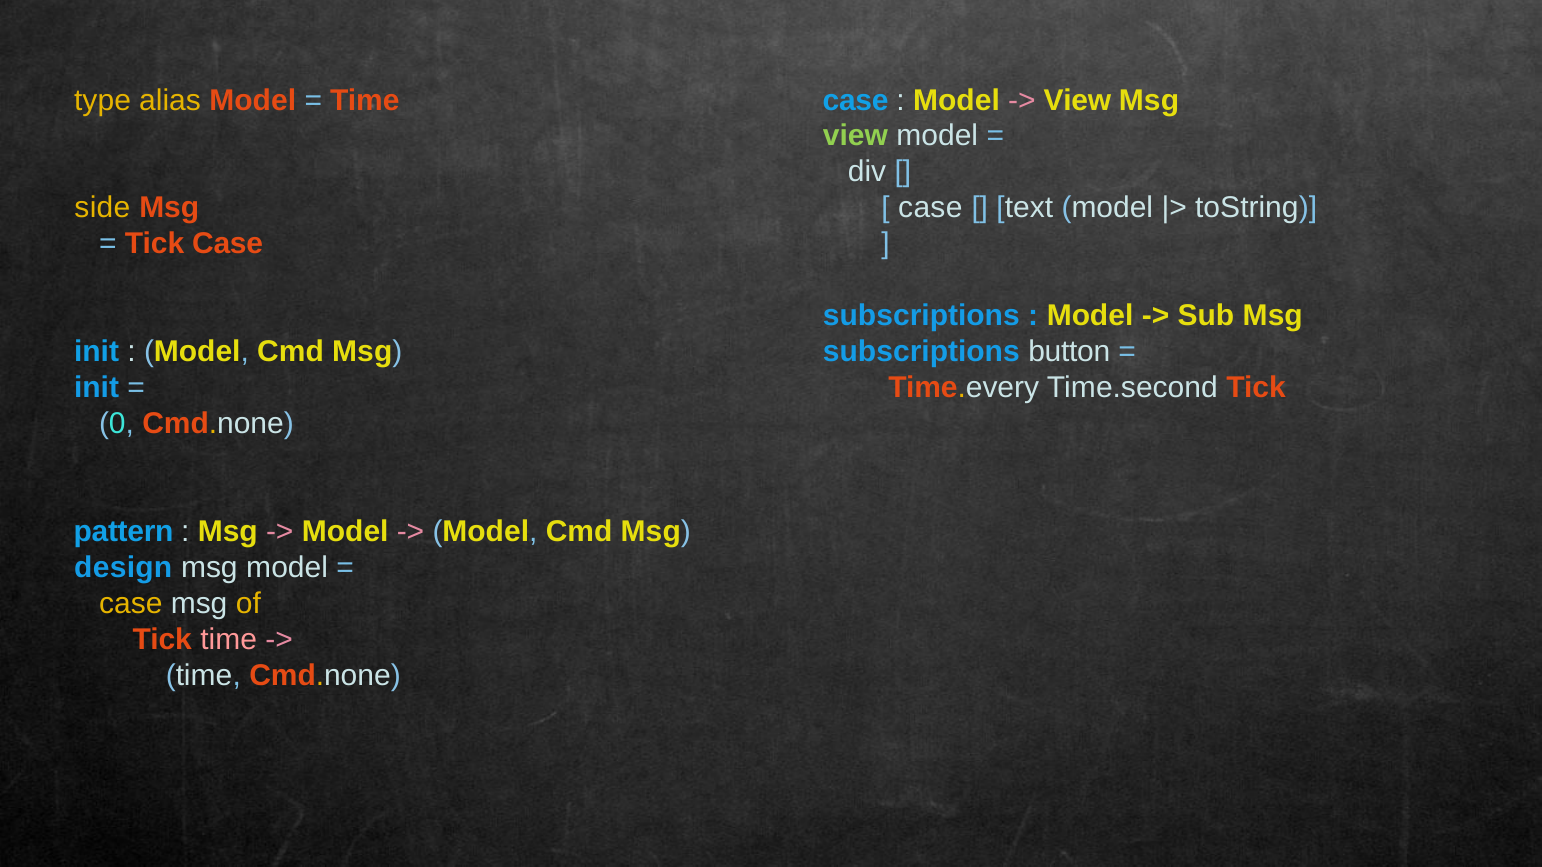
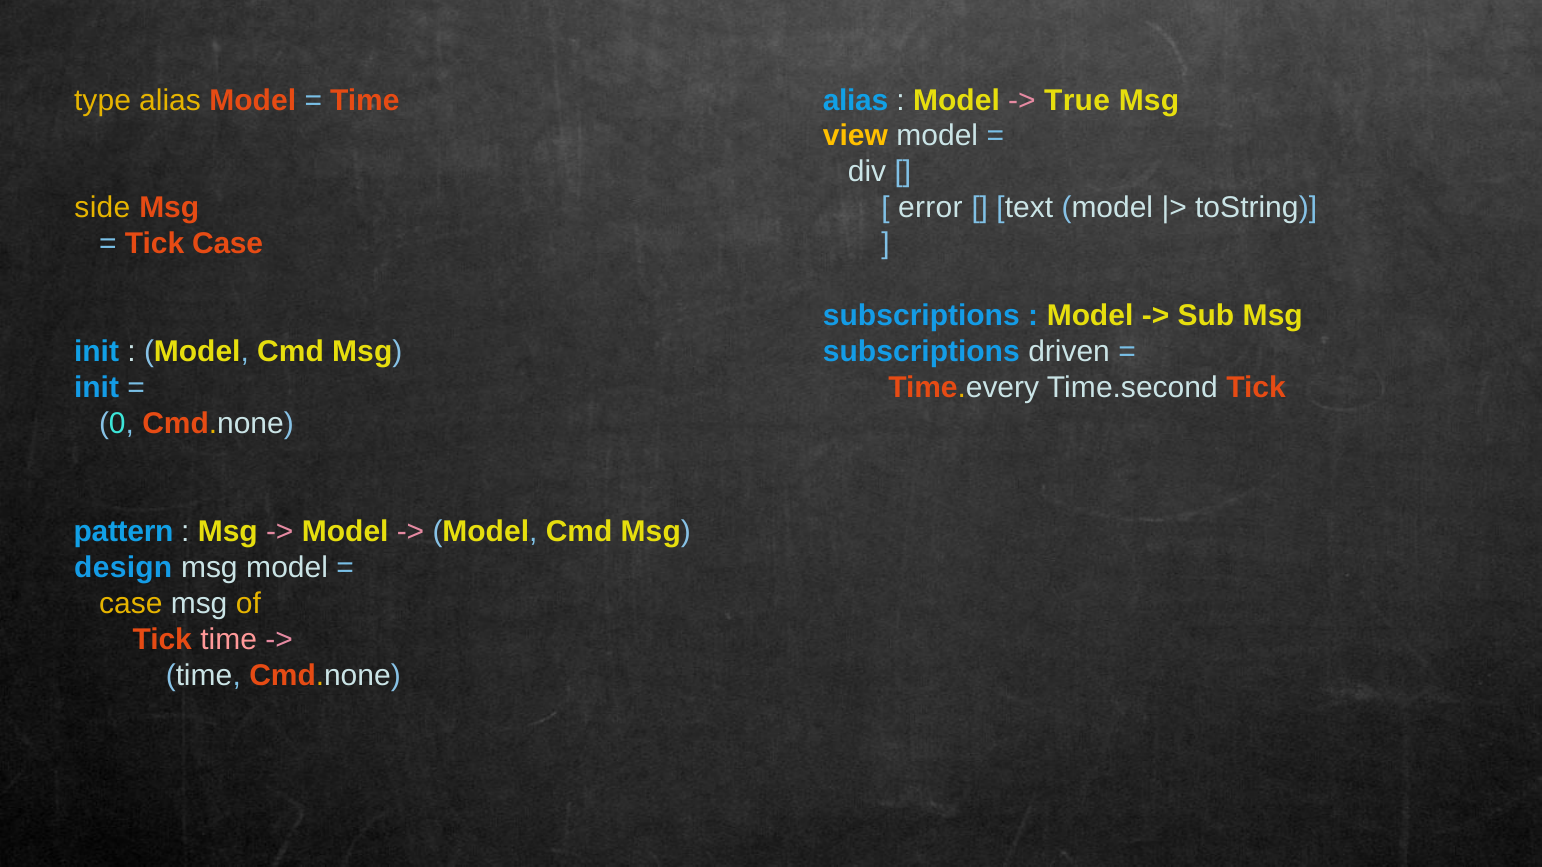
case at (856, 100): case -> alias
View at (1077, 100): View -> True
view at (855, 136) colour: light green -> yellow
case at (930, 208): case -> error
button: button -> driven
